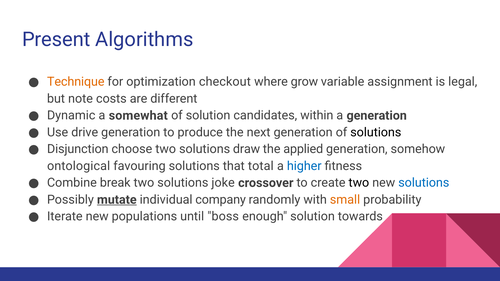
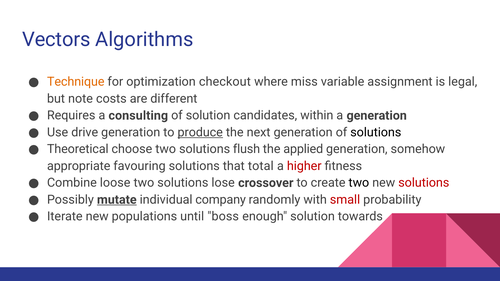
Present: Present -> Vectors
grow: grow -> miss
Dynamic: Dynamic -> Requires
somewhat: somewhat -> consulting
produce underline: none -> present
Disjunction: Disjunction -> Theoretical
draw: draw -> flush
ontological: ontological -> appropriate
higher colour: blue -> red
break: break -> loose
joke: joke -> lose
solutions at (424, 183) colour: blue -> red
small colour: orange -> red
